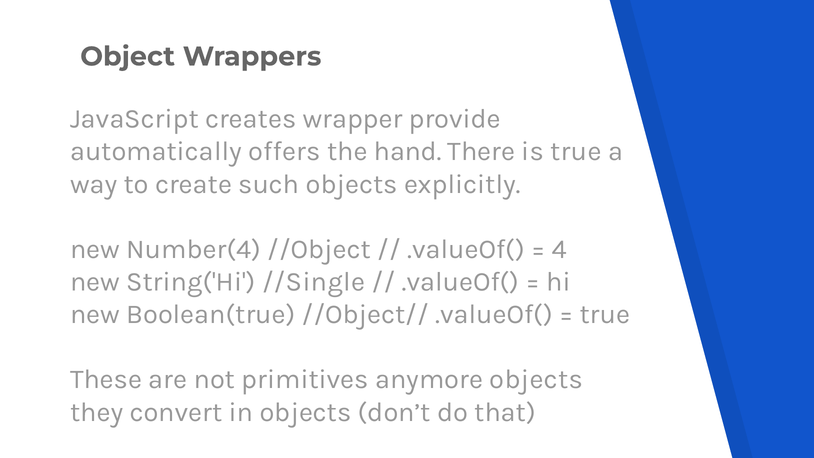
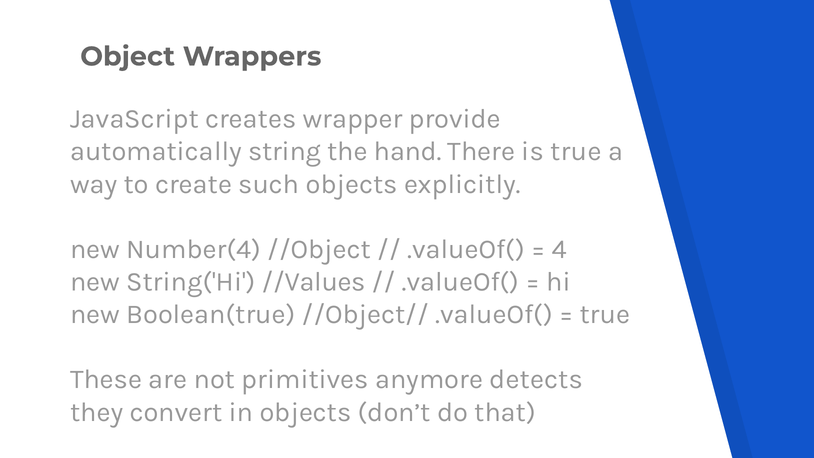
offers: offers -> string
//Single: //Single -> //Values
anymore objects: objects -> detects
